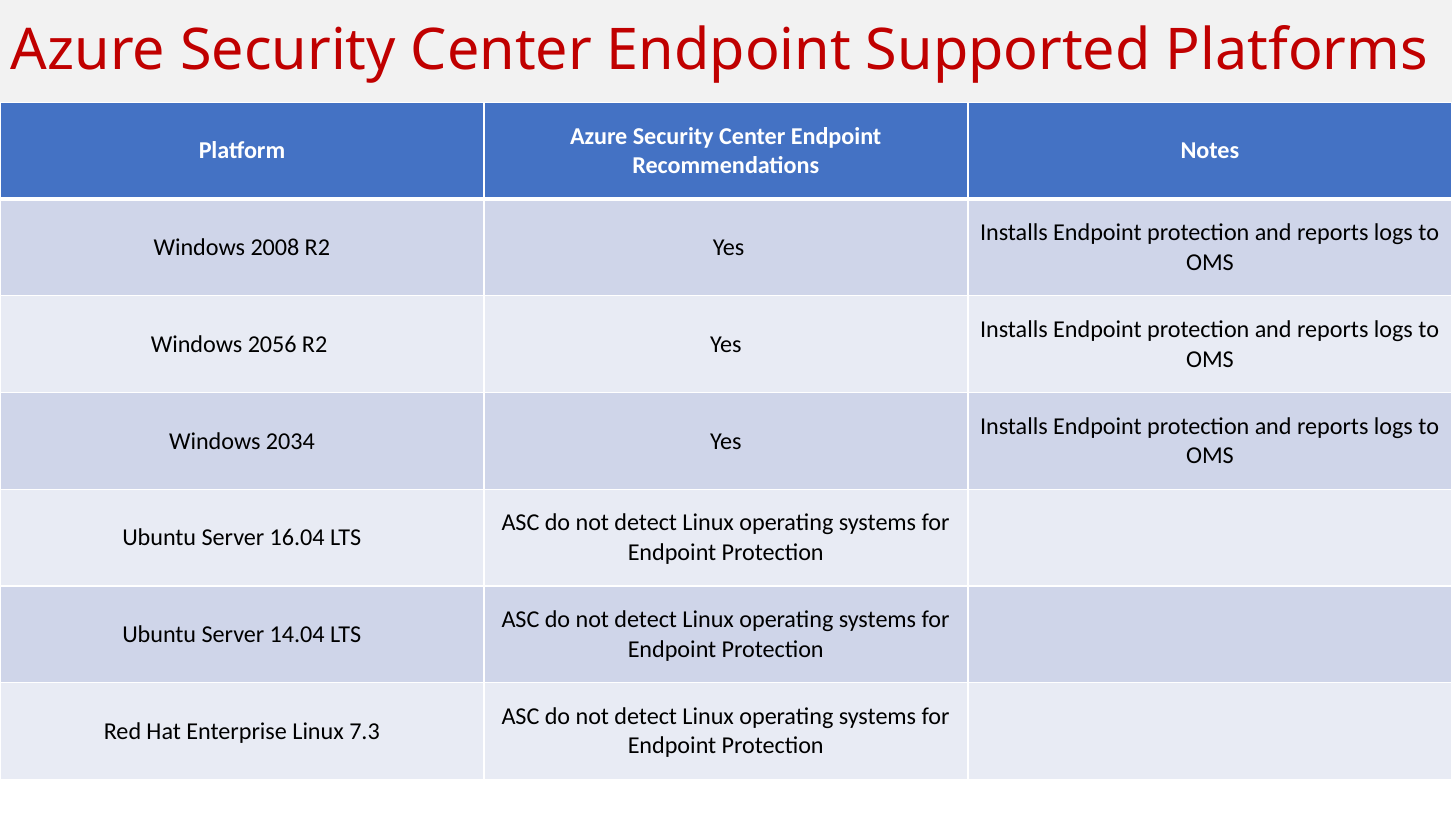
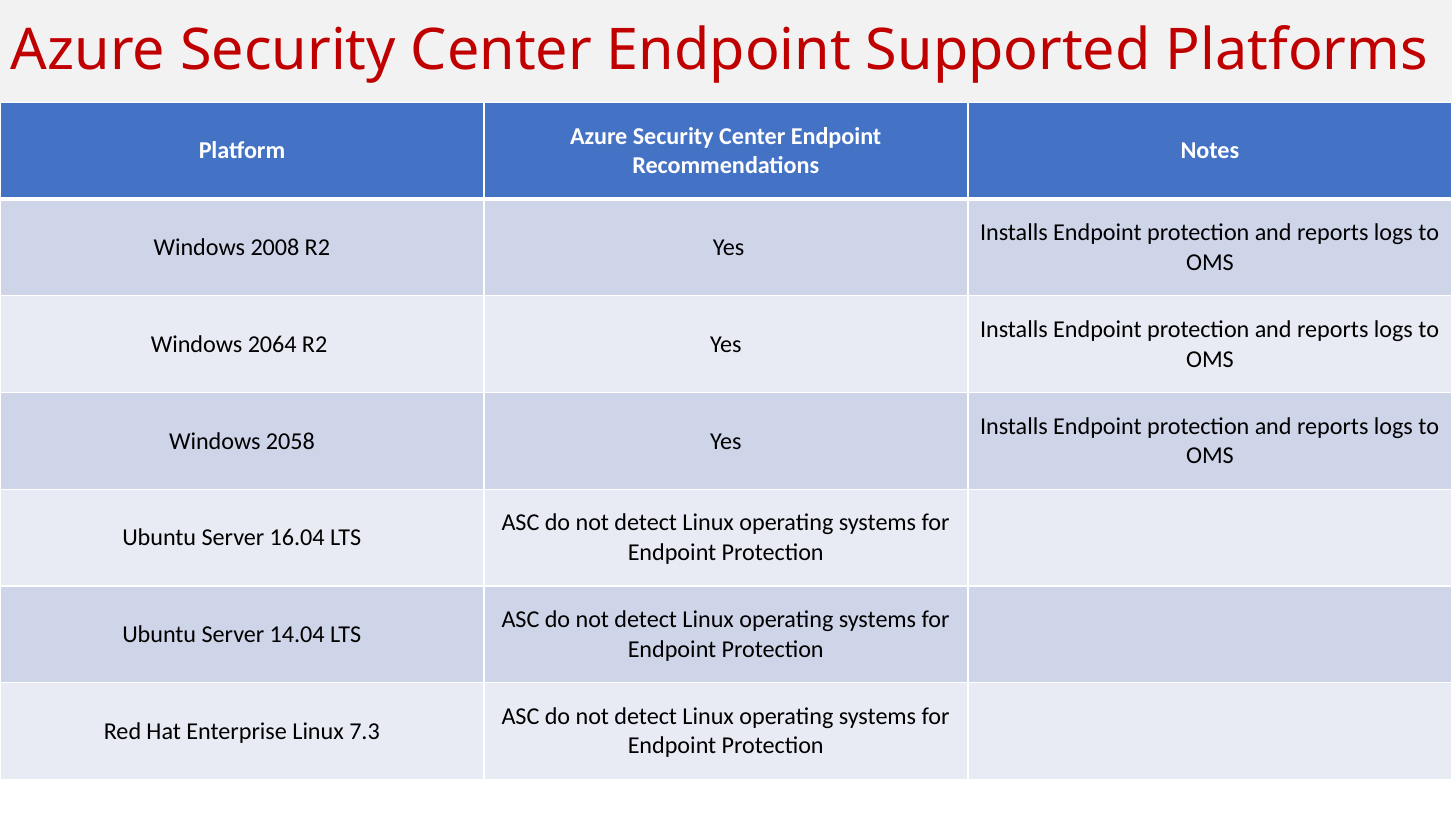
2056: 2056 -> 2064
2034: 2034 -> 2058
